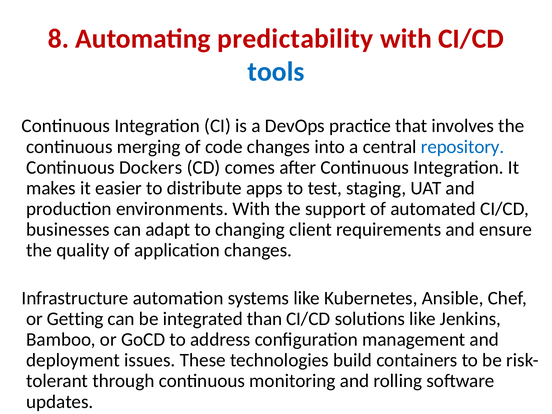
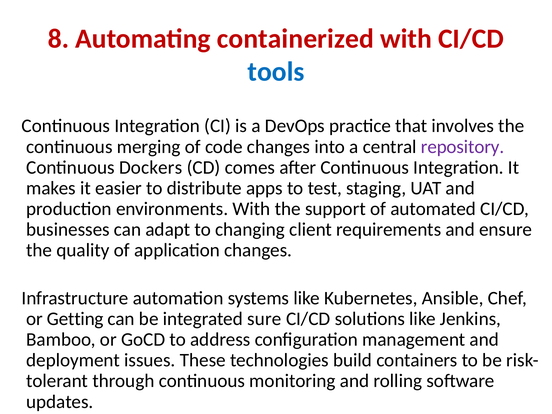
predictability: predictability -> containerized
repository colour: blue -> purple
than: than -> sure
